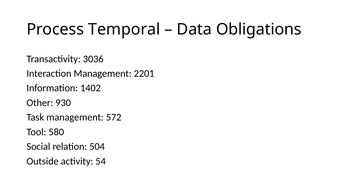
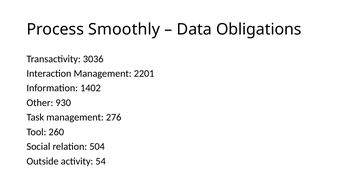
Temporal: Temporal -> Smoothly
572: 572 -> 276
580: 580 -> 260
